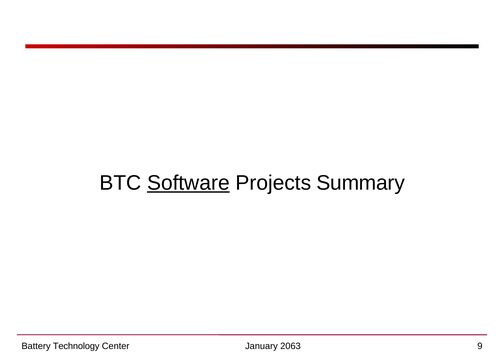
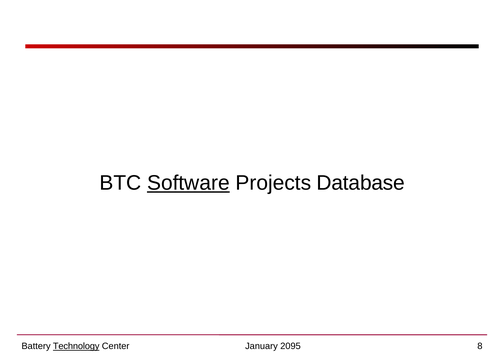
Summary: Summary -> Database
Technology underline: none -> present
2063: 2063 -> 2095
9: 9 -> 8
